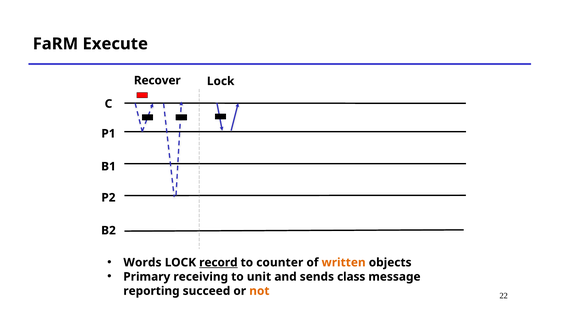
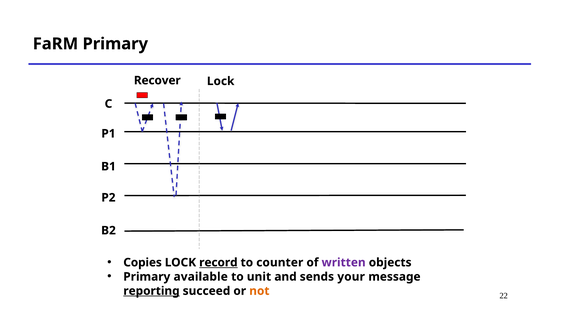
FaRM Execute: Execute -> Primary
Words: Words -> Copies
written colour: orange -> purple
receiving: receiving -> available
class: class -> your
reporting underline: none -> present
